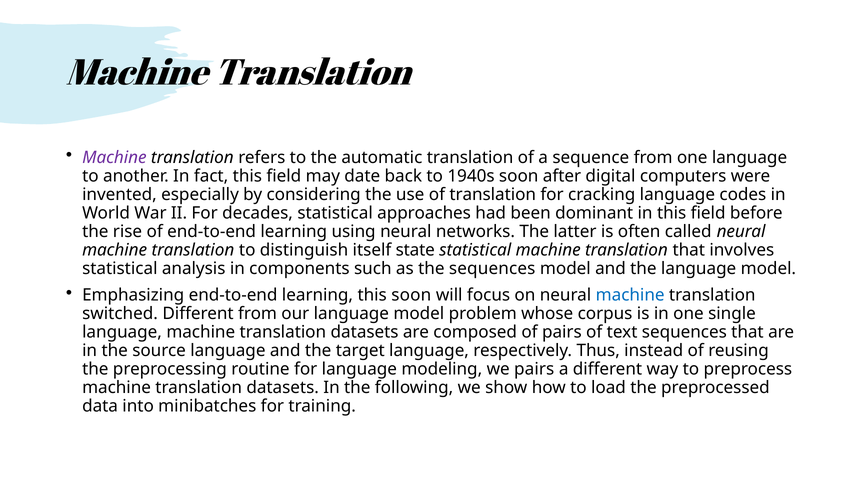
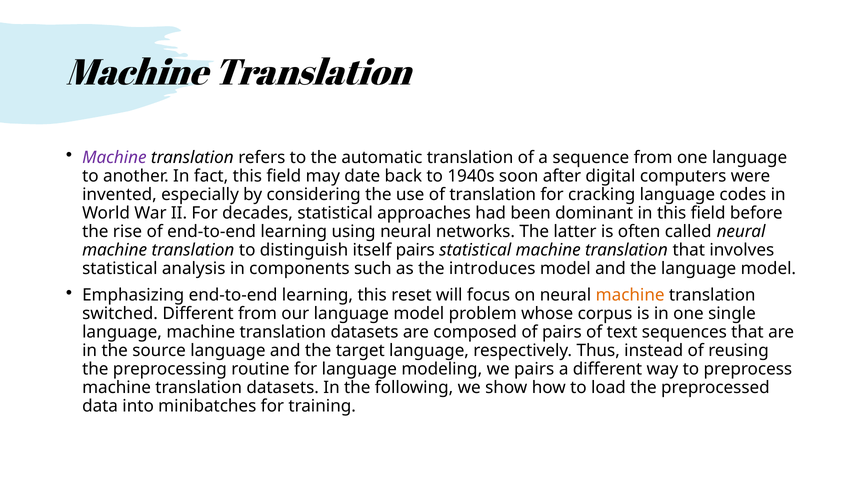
itself state: state -> pairs
the sequences: sequences -> introduces
this soon: soon -> reset
machine at (630, 295) colour: blue -> orange
